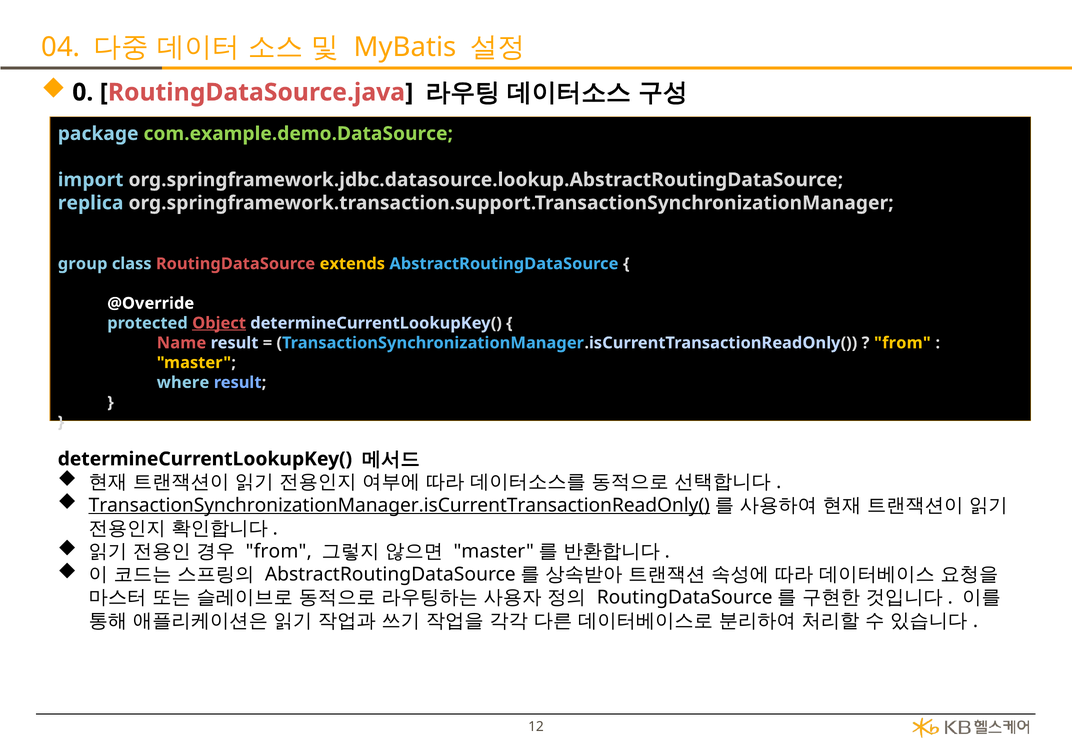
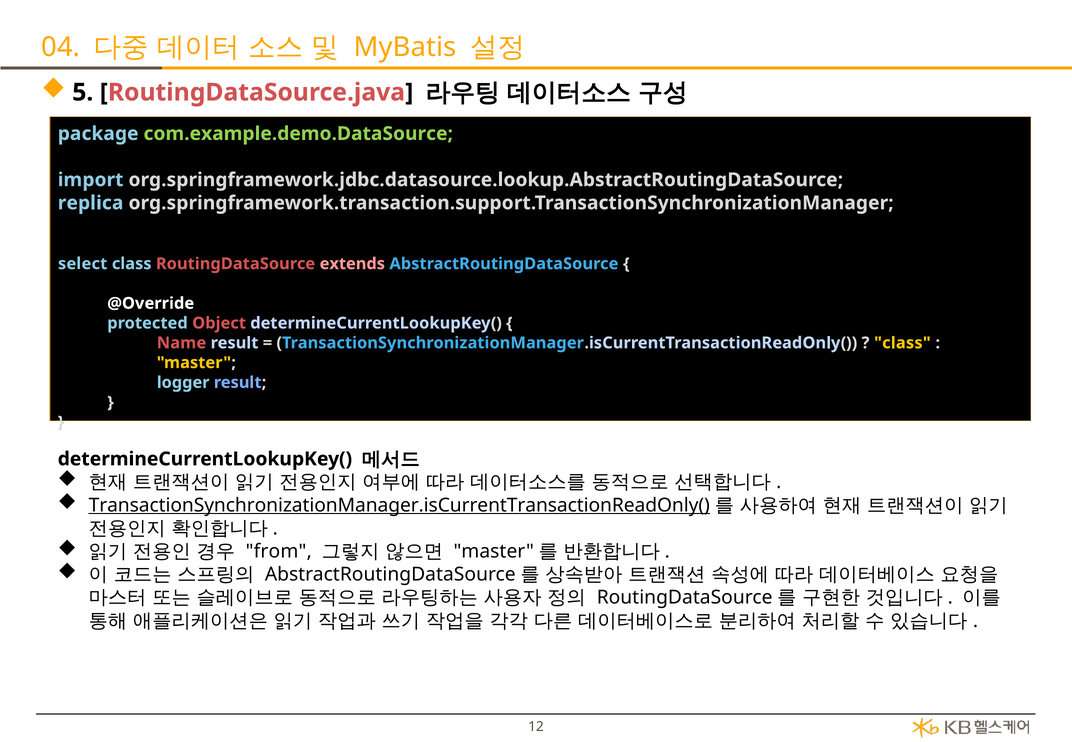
0: 0 -> 5
group: group -> select
extends colour: yellow -> pink
Object underline: present -> none
from at (902, 343): from -> class
where: where -> logger
